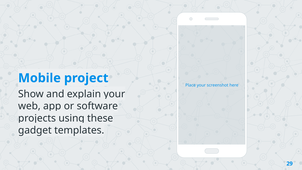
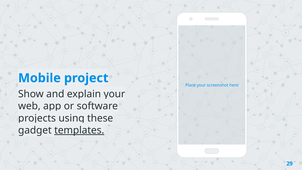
templates underline: none -> present
